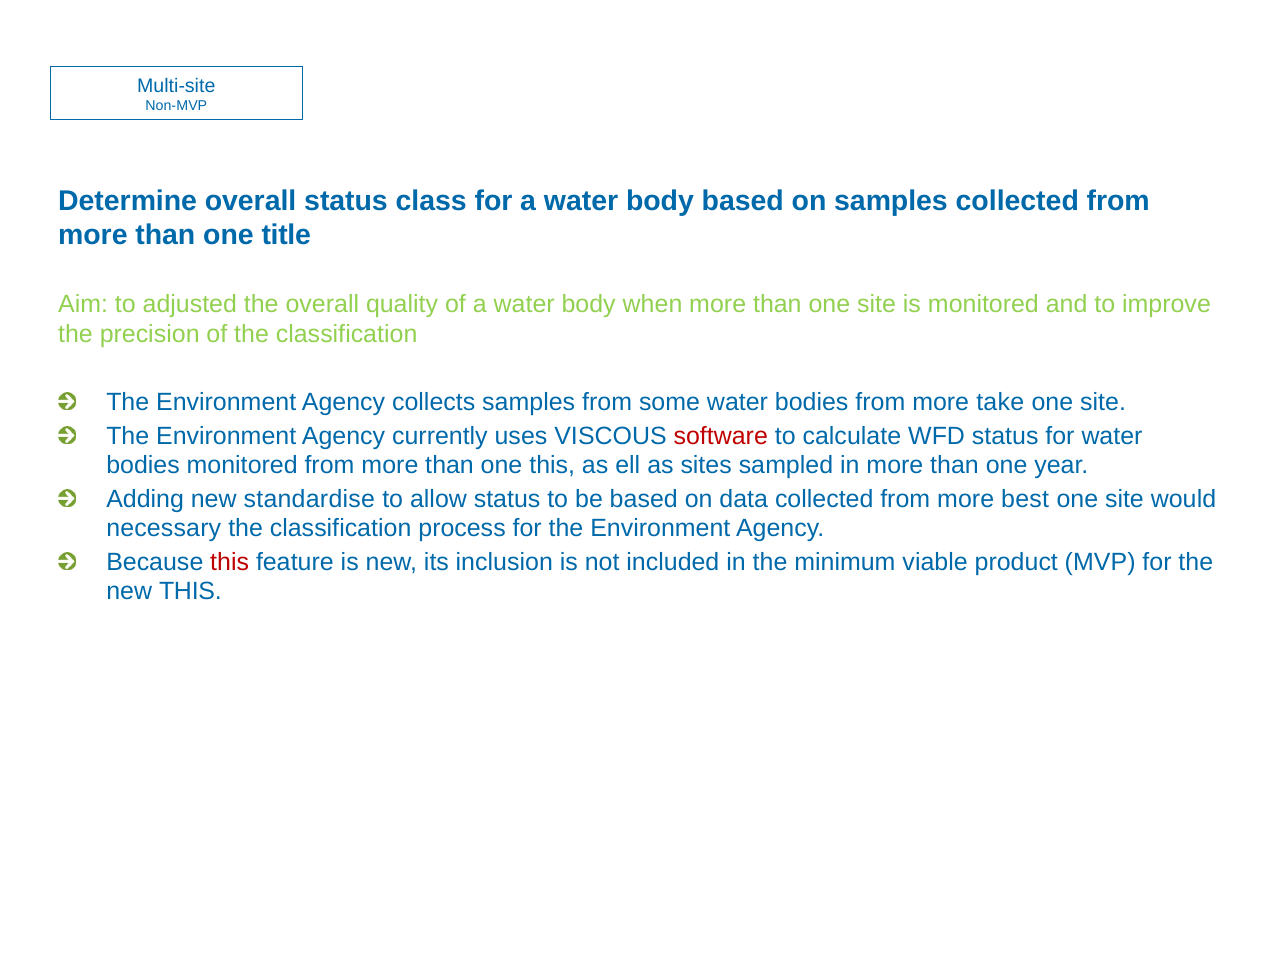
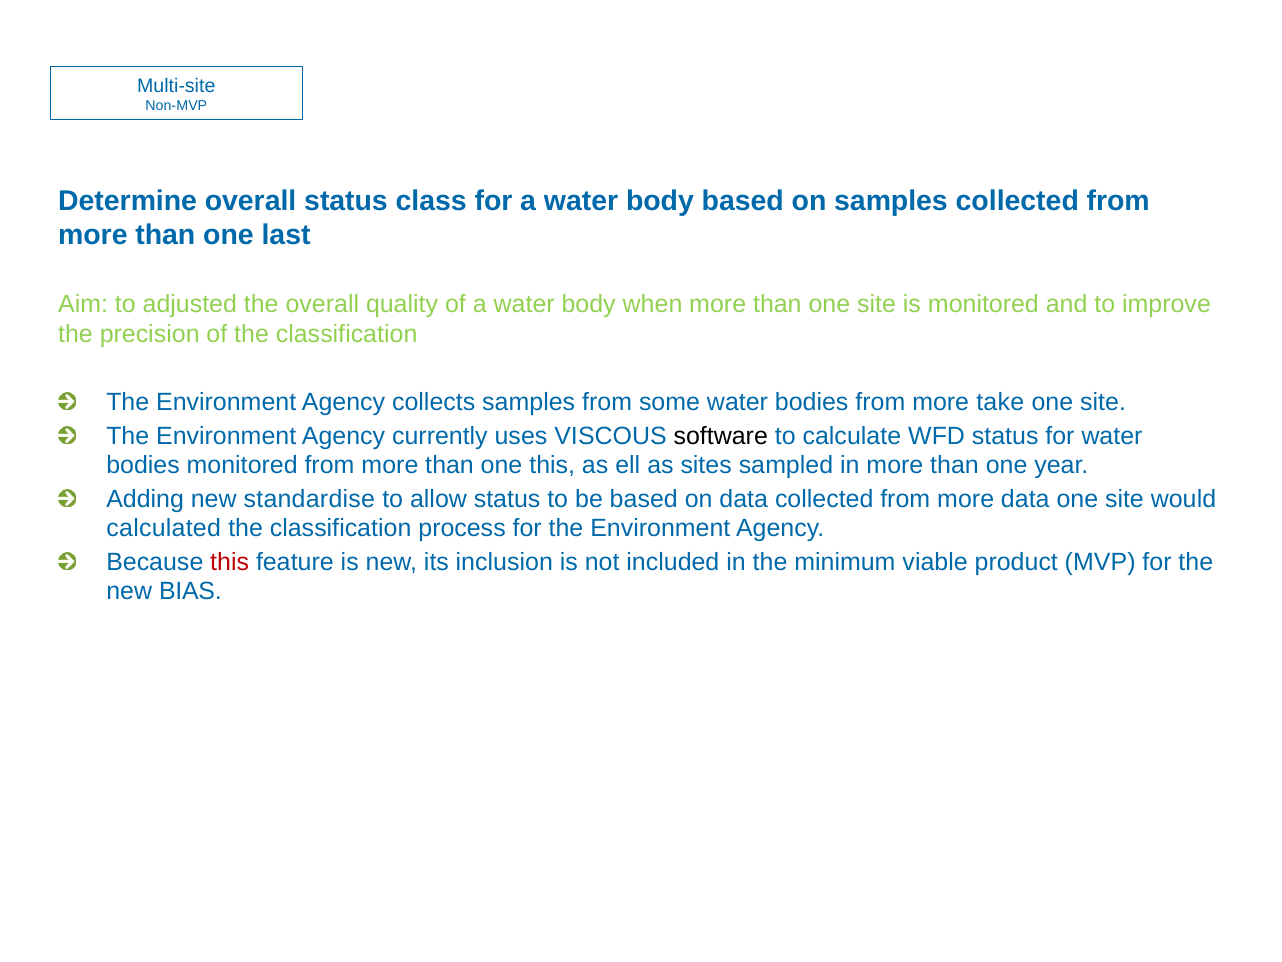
title: title -> last
software colour: red -> black
more best: best -> data
necessary: necessary -> calculated
new THIS: THIS -> BIAS
